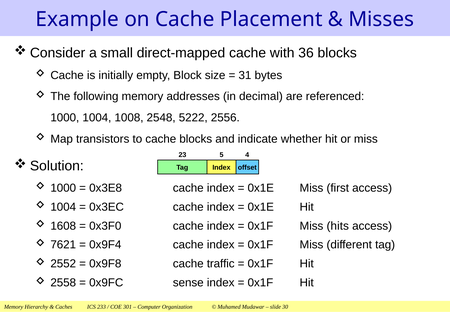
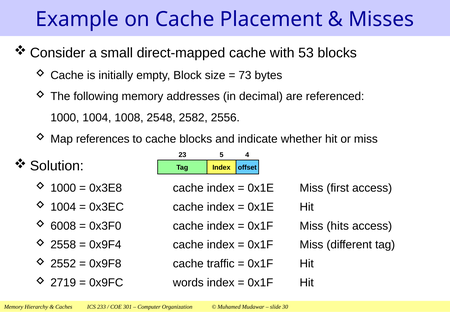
36: 36 -> 53
31: 31 -> 73
5222: 5222 -> 2582
transistors: transistors -> references
1608: 1608 -> 6008
7621: 7621 -> 2558
2558: 2558 -> 2719
sense: sense -> words
